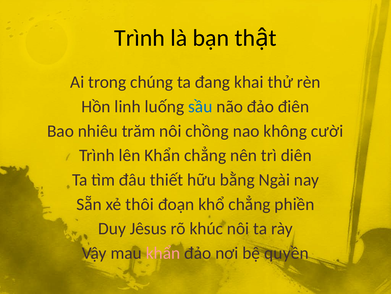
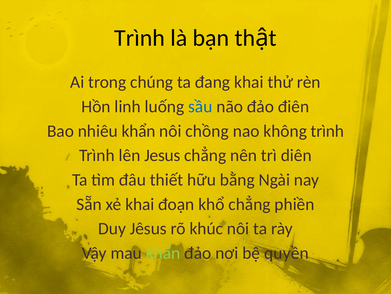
nhiêu trăm: trăm -> khẩn
không cười: cười -> trình
lên Khẩn: Khẩn -> Jesus
xẻ thôi: thôi -> khai
khẩn at (163, 252) colour: pink -> light green
